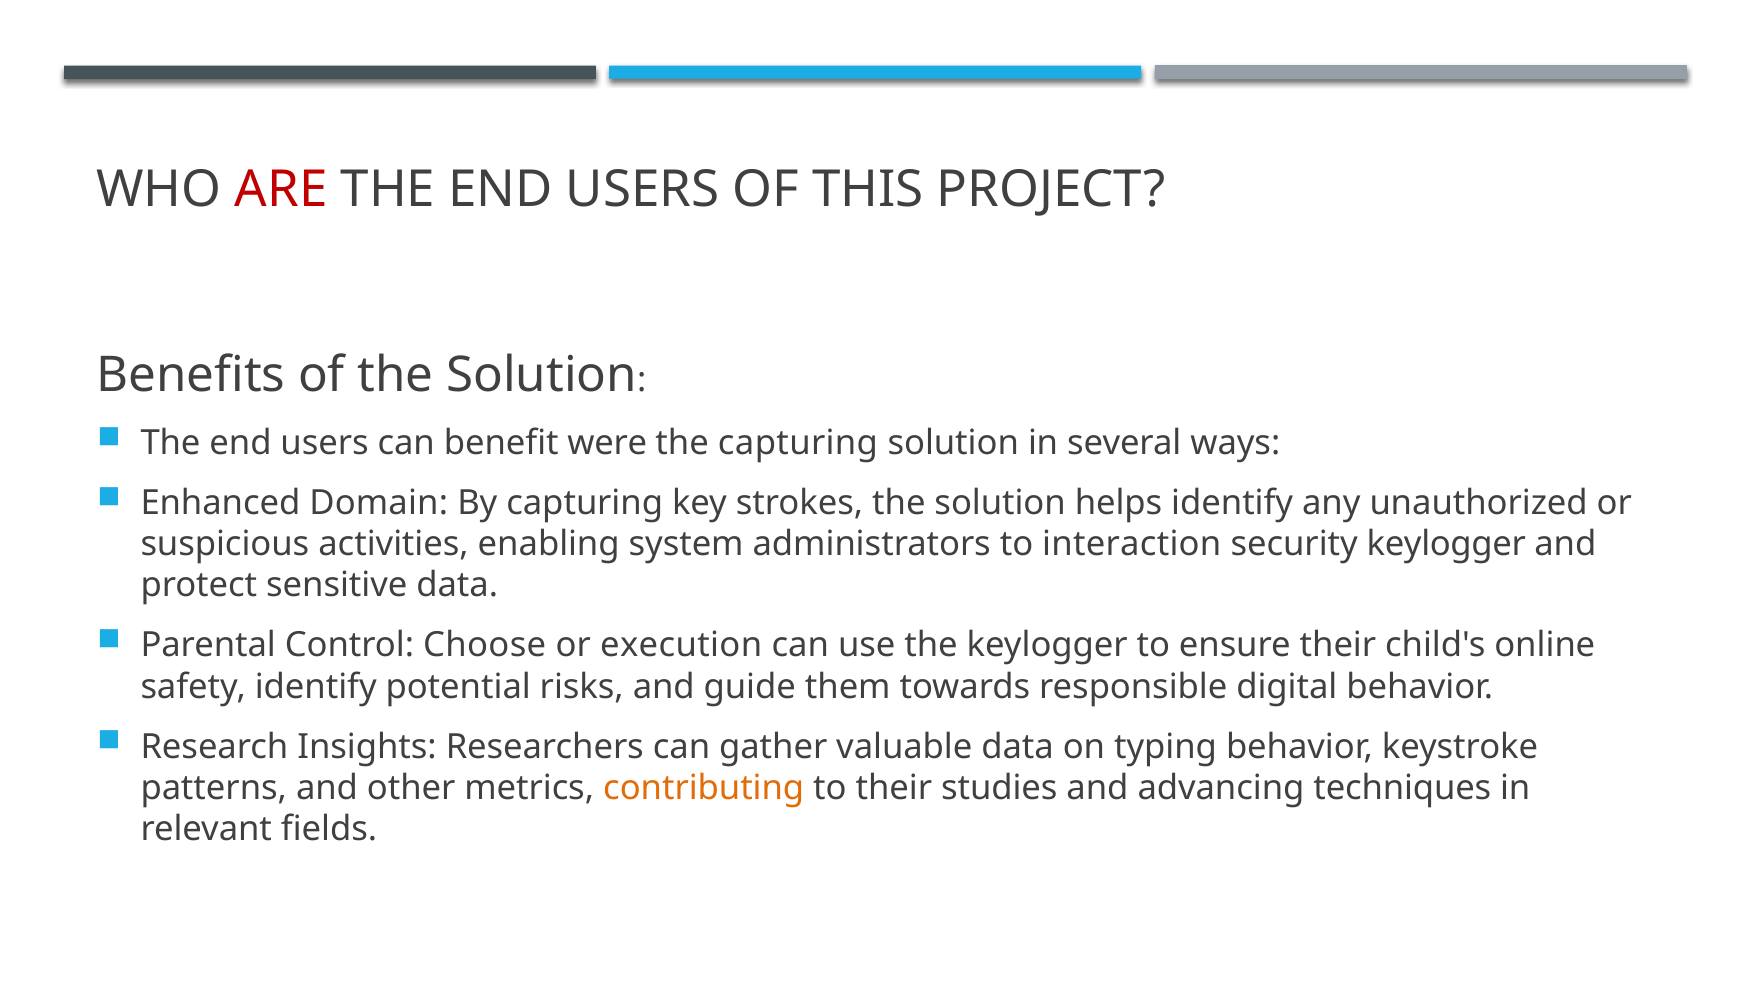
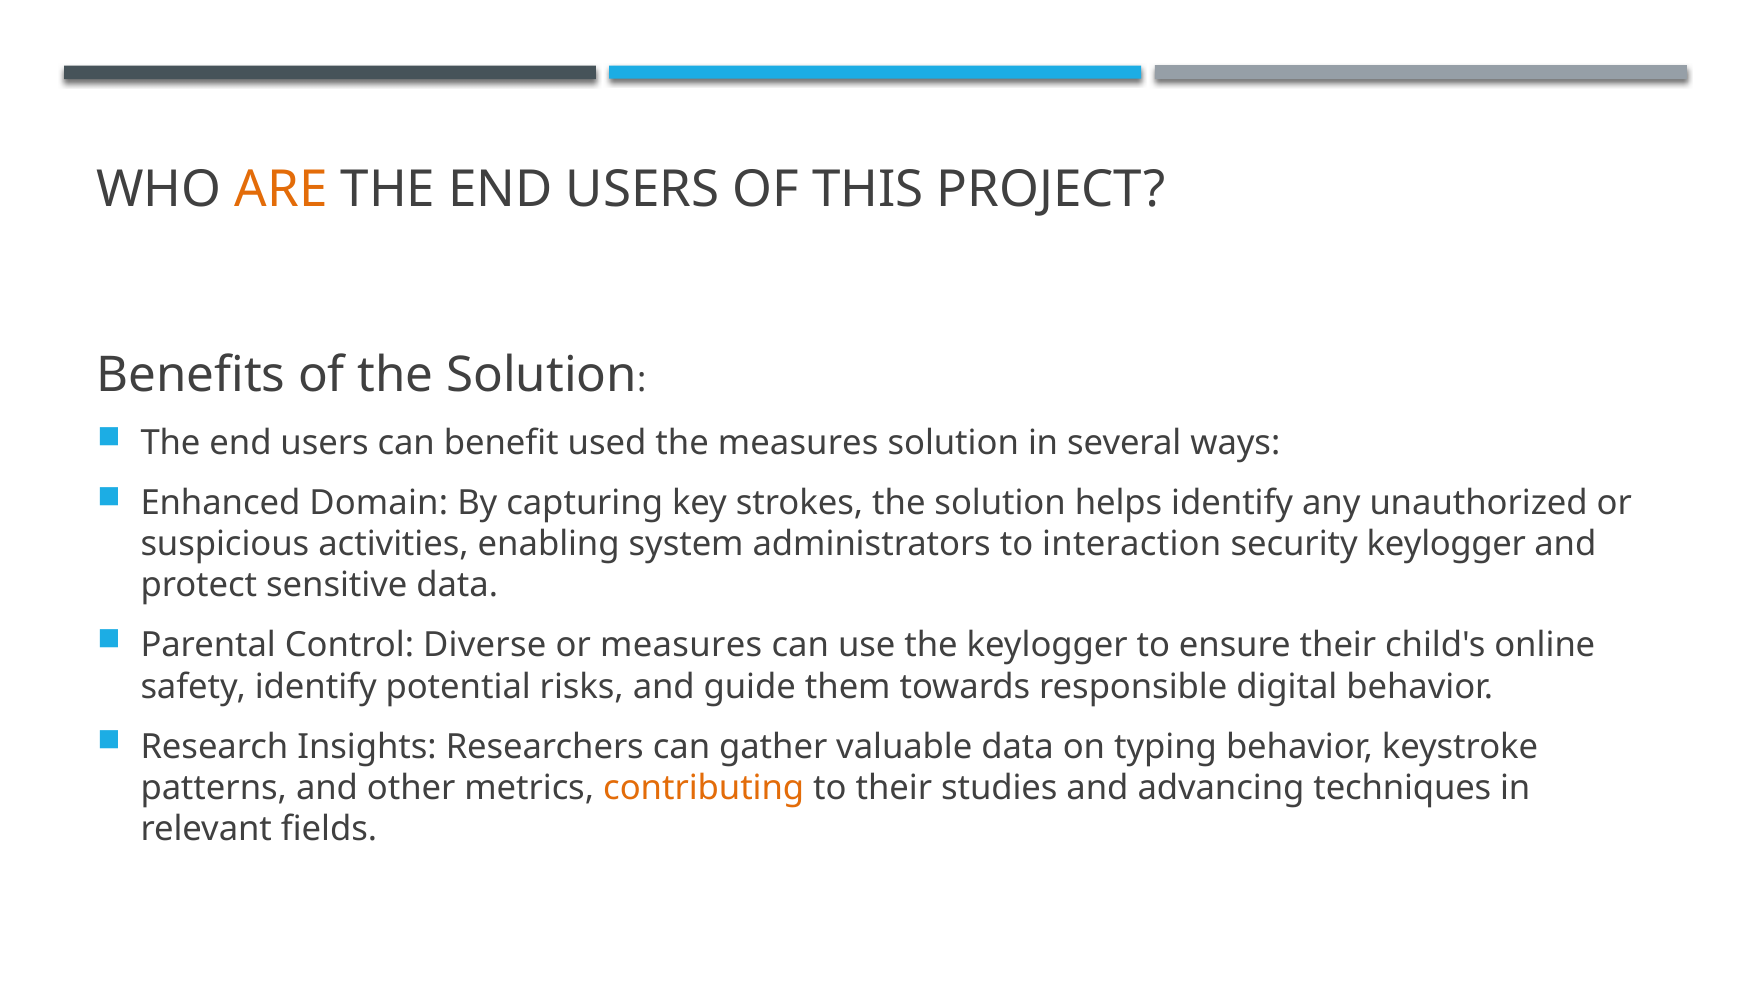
ARE colour: red -> orange
were: were -> used
the capturing: capturing -> measures
Choose: Choose -> Diverse
or execution: execution -> measures
